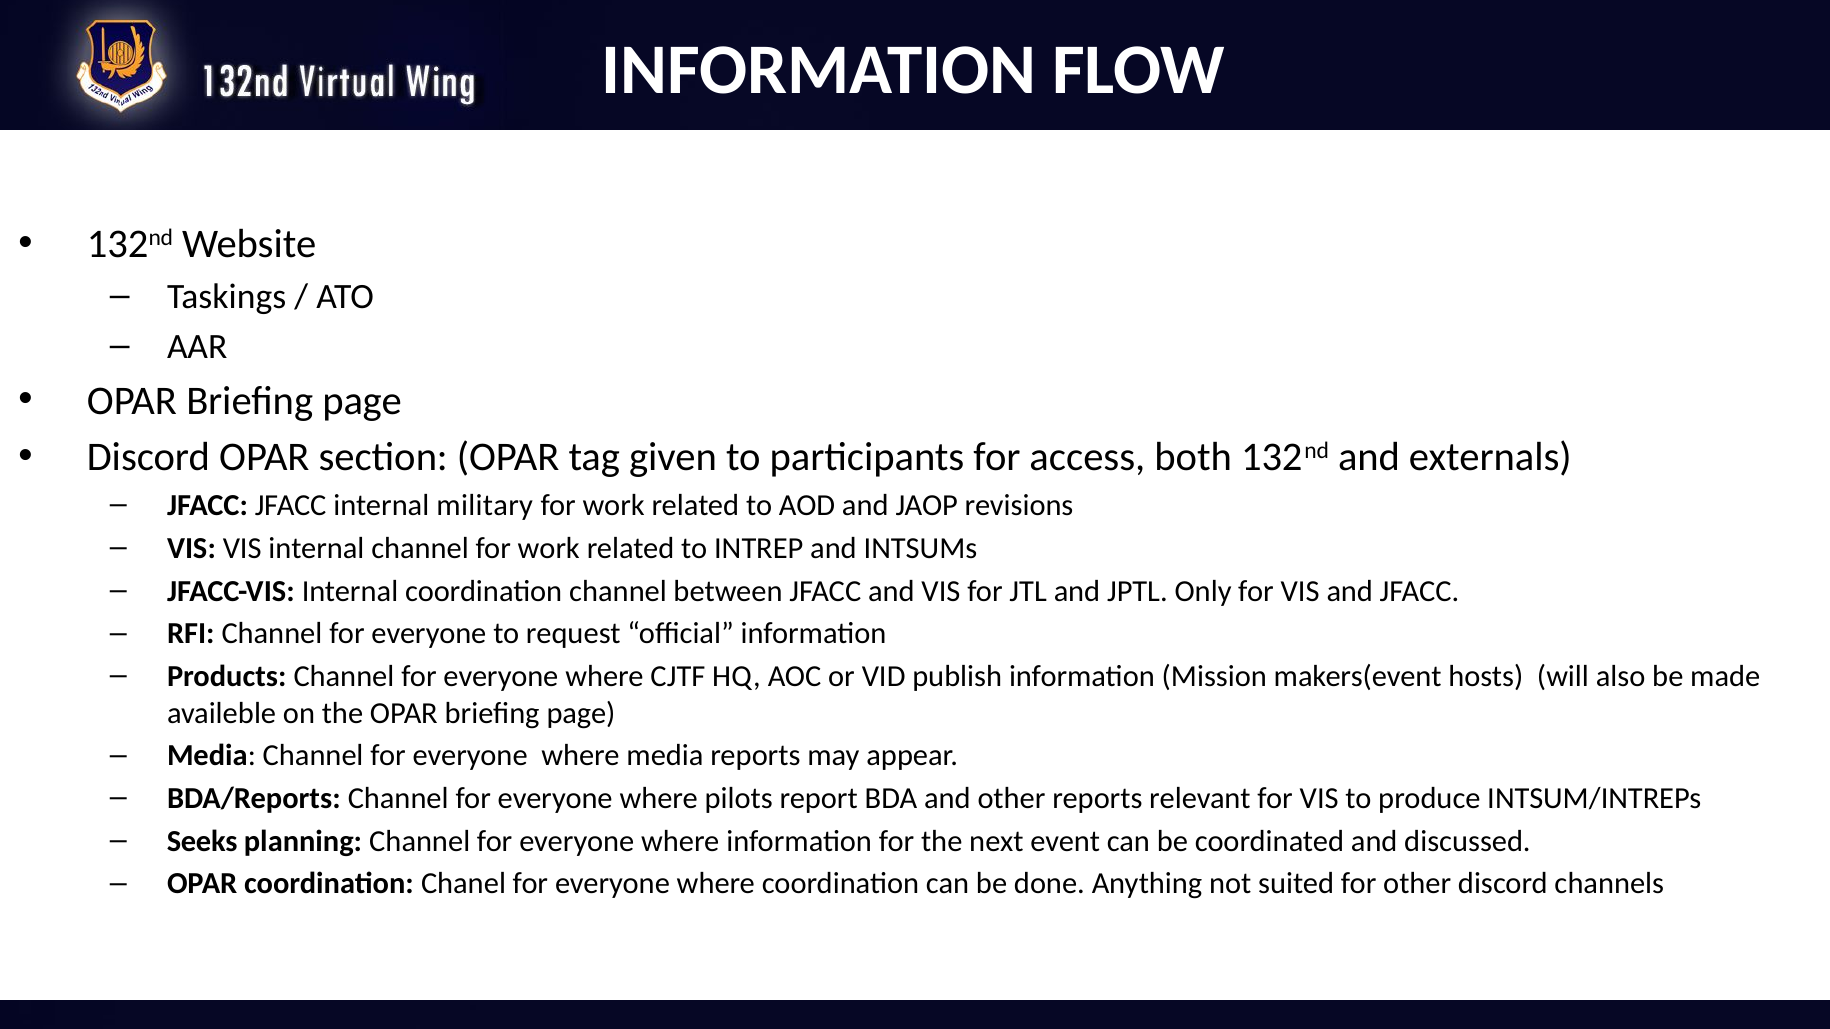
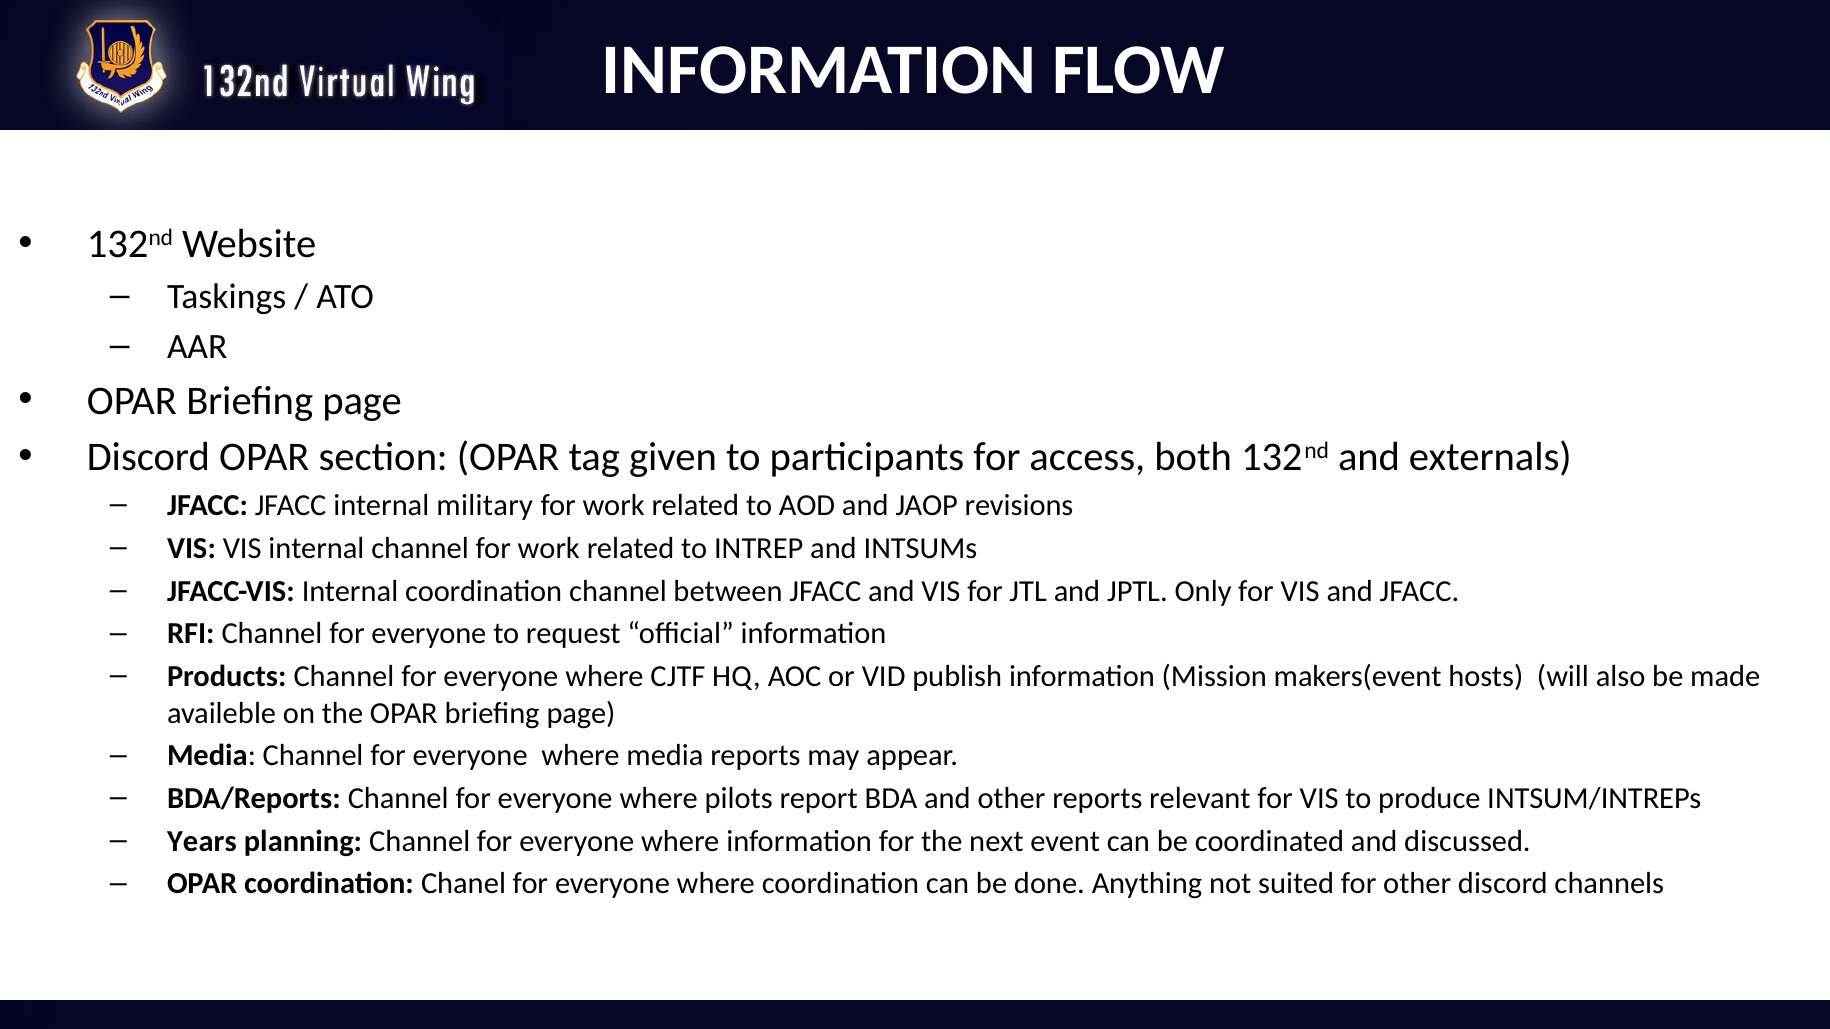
Seeks: Seeks -> Years
